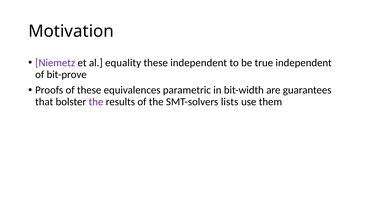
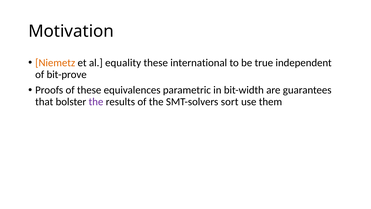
Niemetz colour: purple -> orange
these independent: independent -> international
lists: lists -> sort
